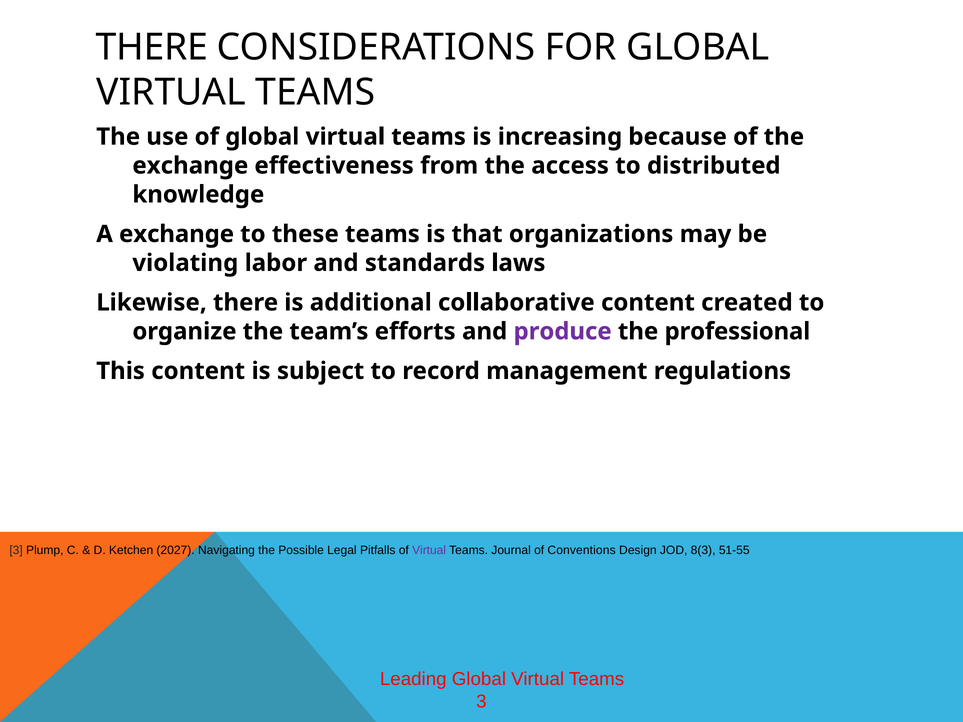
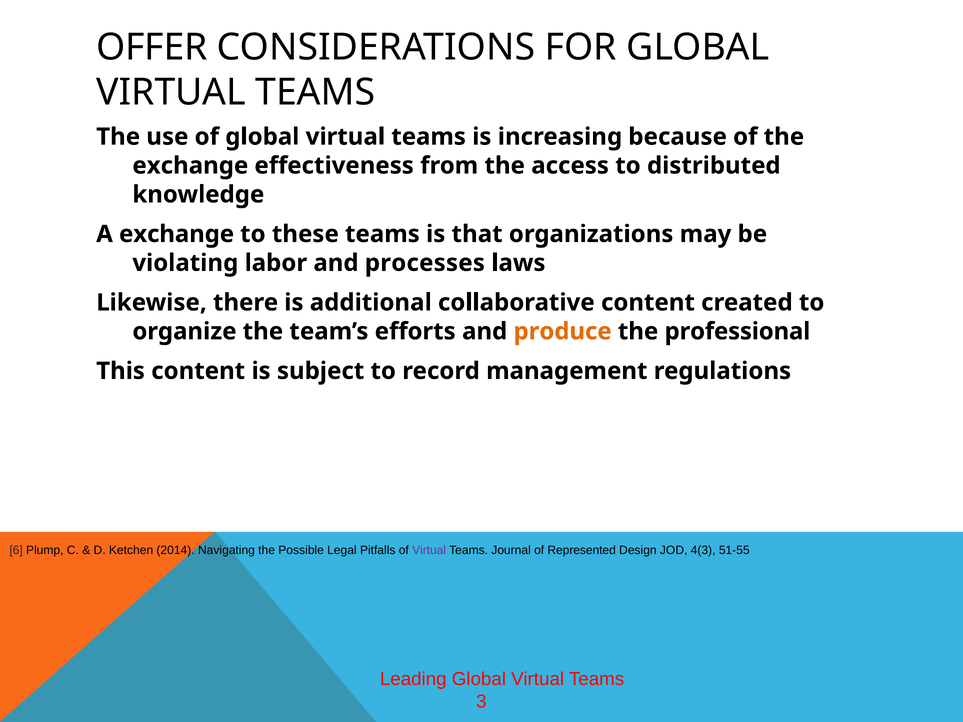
THERE at (152, 47): THERE -> OFFER
standards: standards -> processes
produce colour: purple -> orange
3 at (16, 550): 3 -> 6
2027: 2027 -> 2014
Conventions: Conventions -> Represented
8(3: 8(3 -> 4(3
